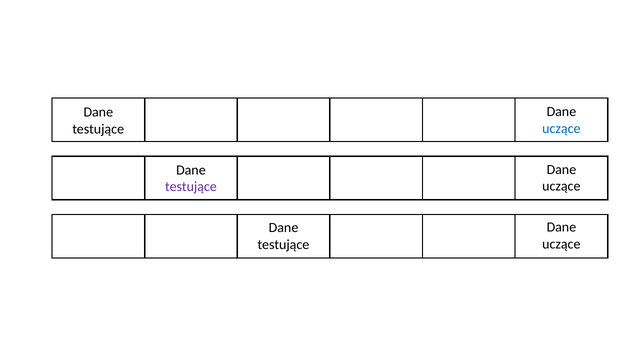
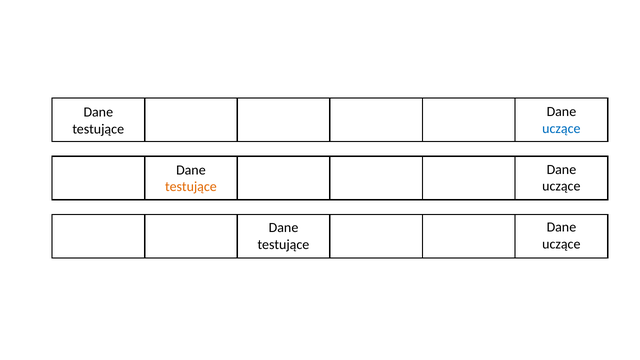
testujące at (191, 187) colour: purple -> orange
